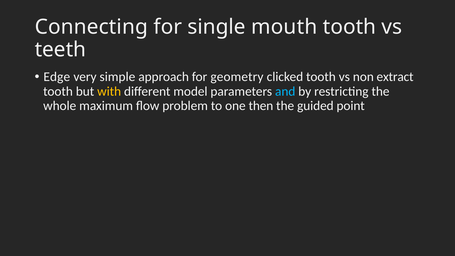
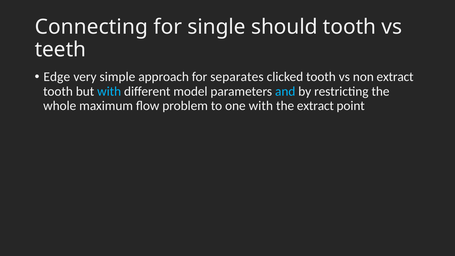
mouth: mouth -> should
geometry: geometry -> separates
with at (109, 91) colour: yellow -> light blue
one then: then -> with
the guided: guided -> extract
